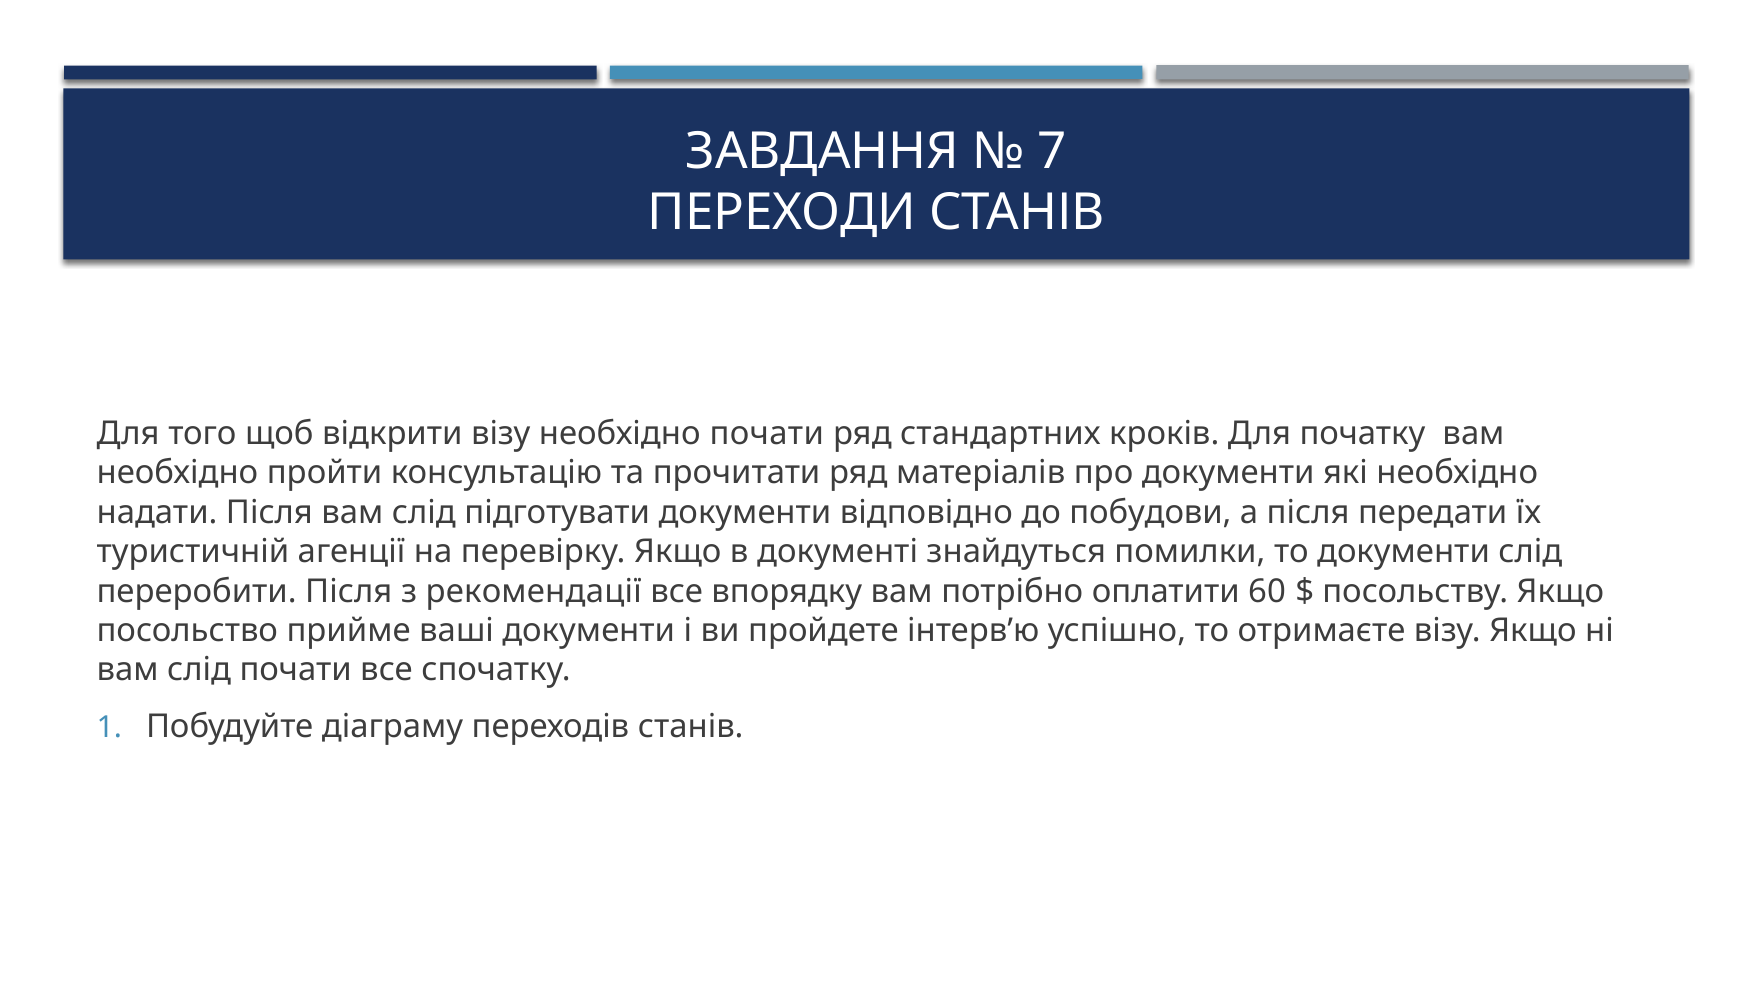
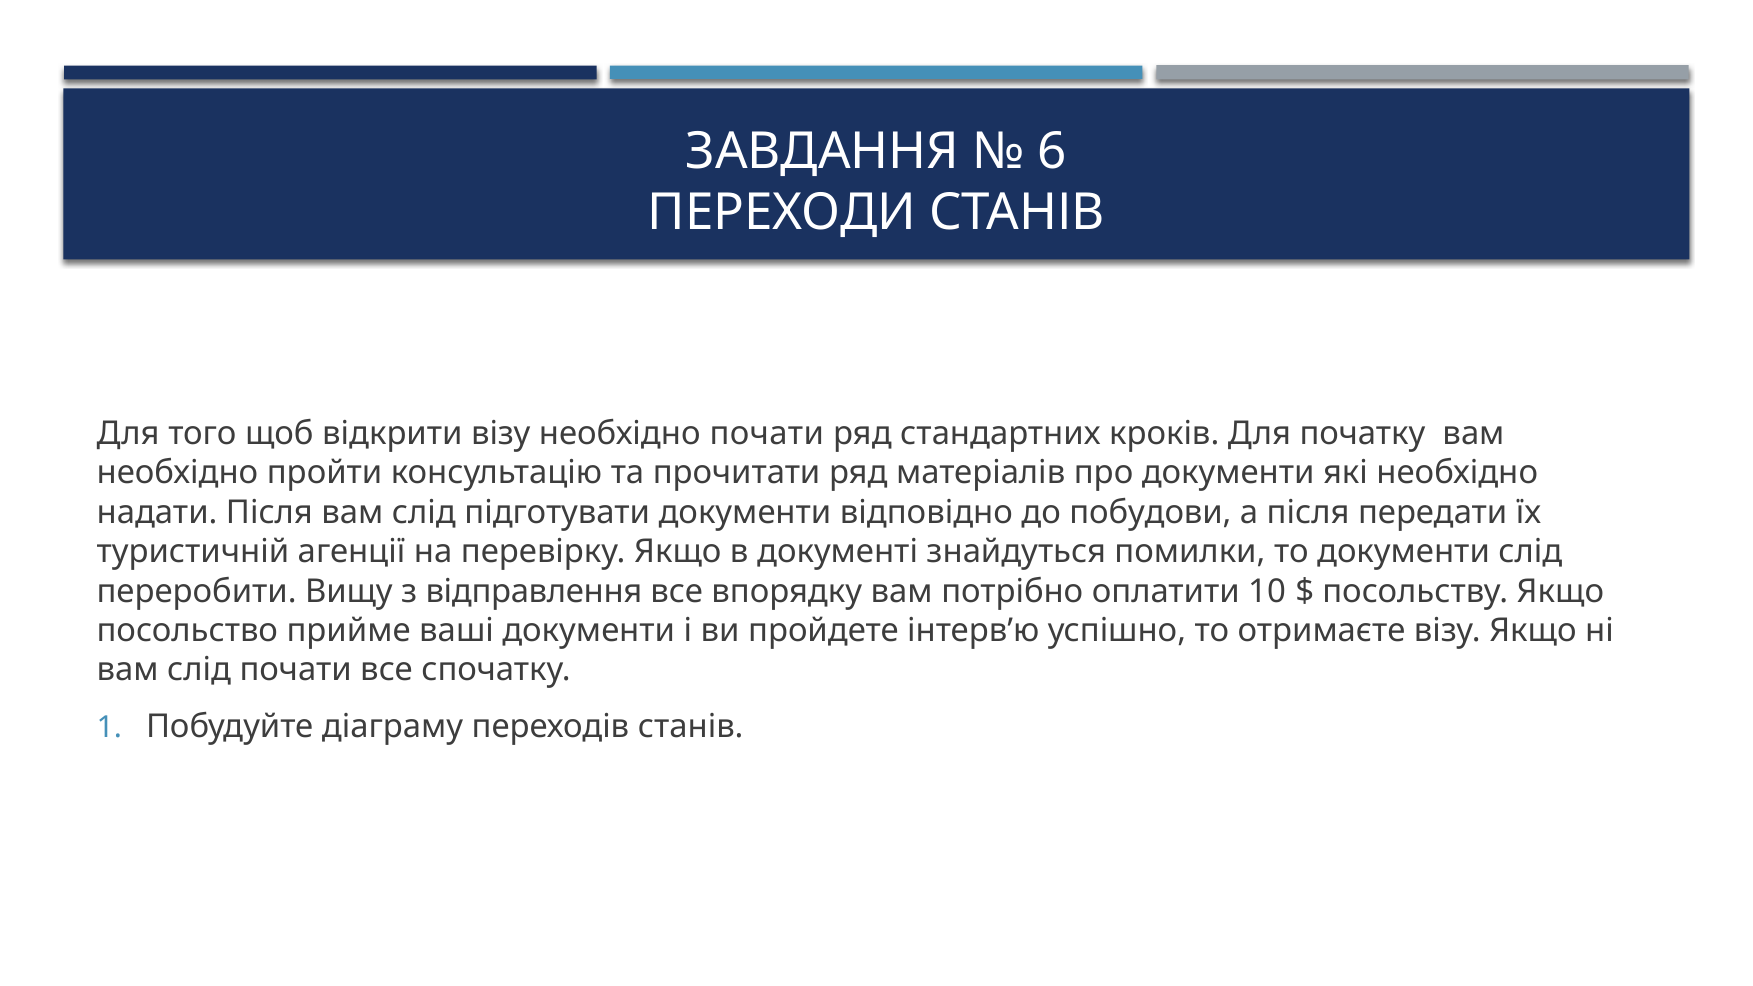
7: 7 -> 6
переробити Після: Після -> Вищу
рекомендації: рекомендації -> відправлення
60: 60 -> 10
